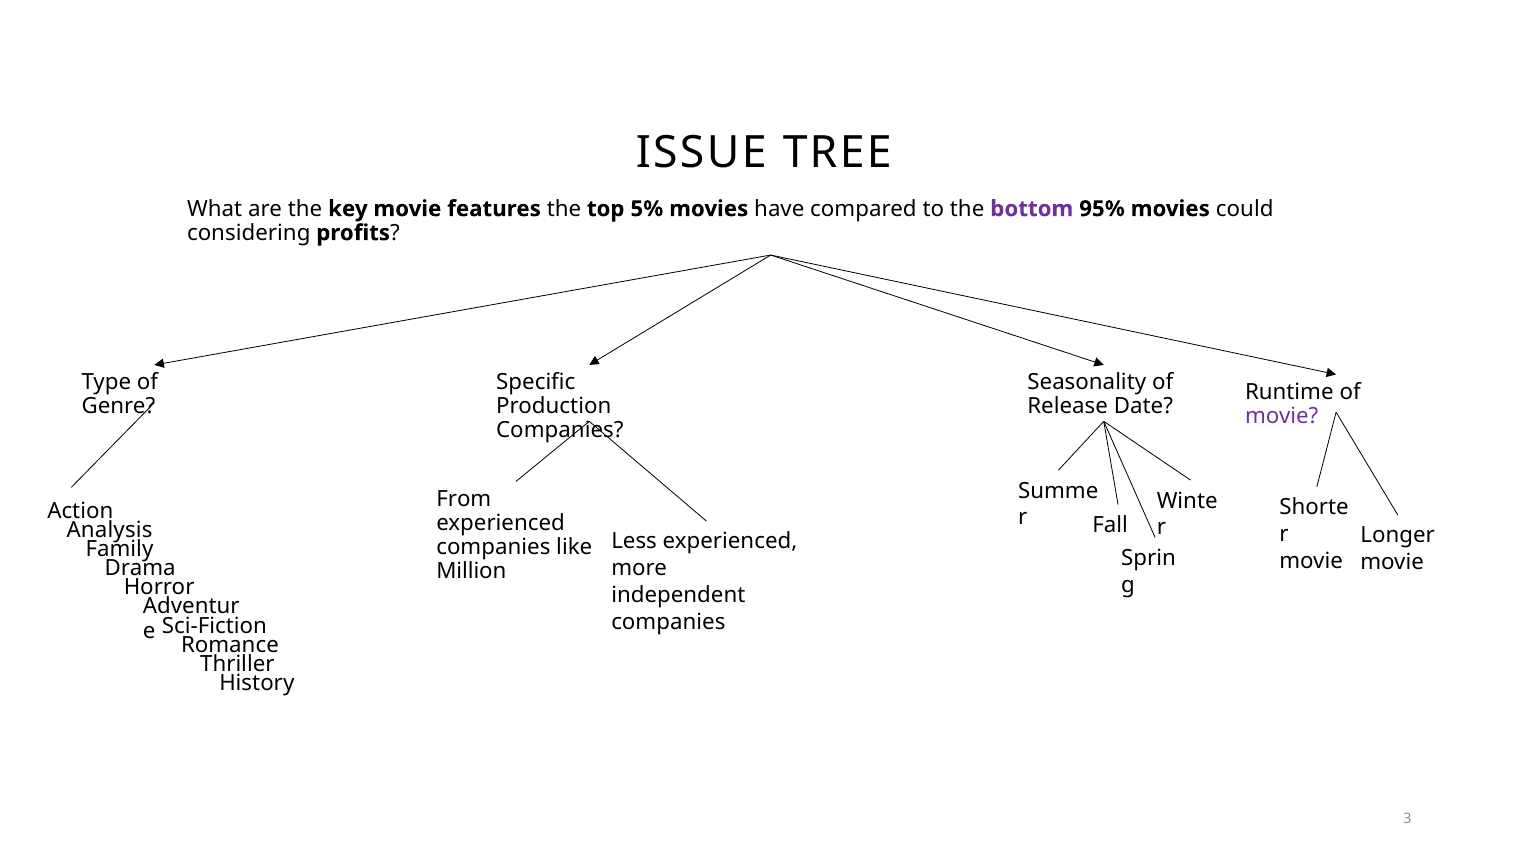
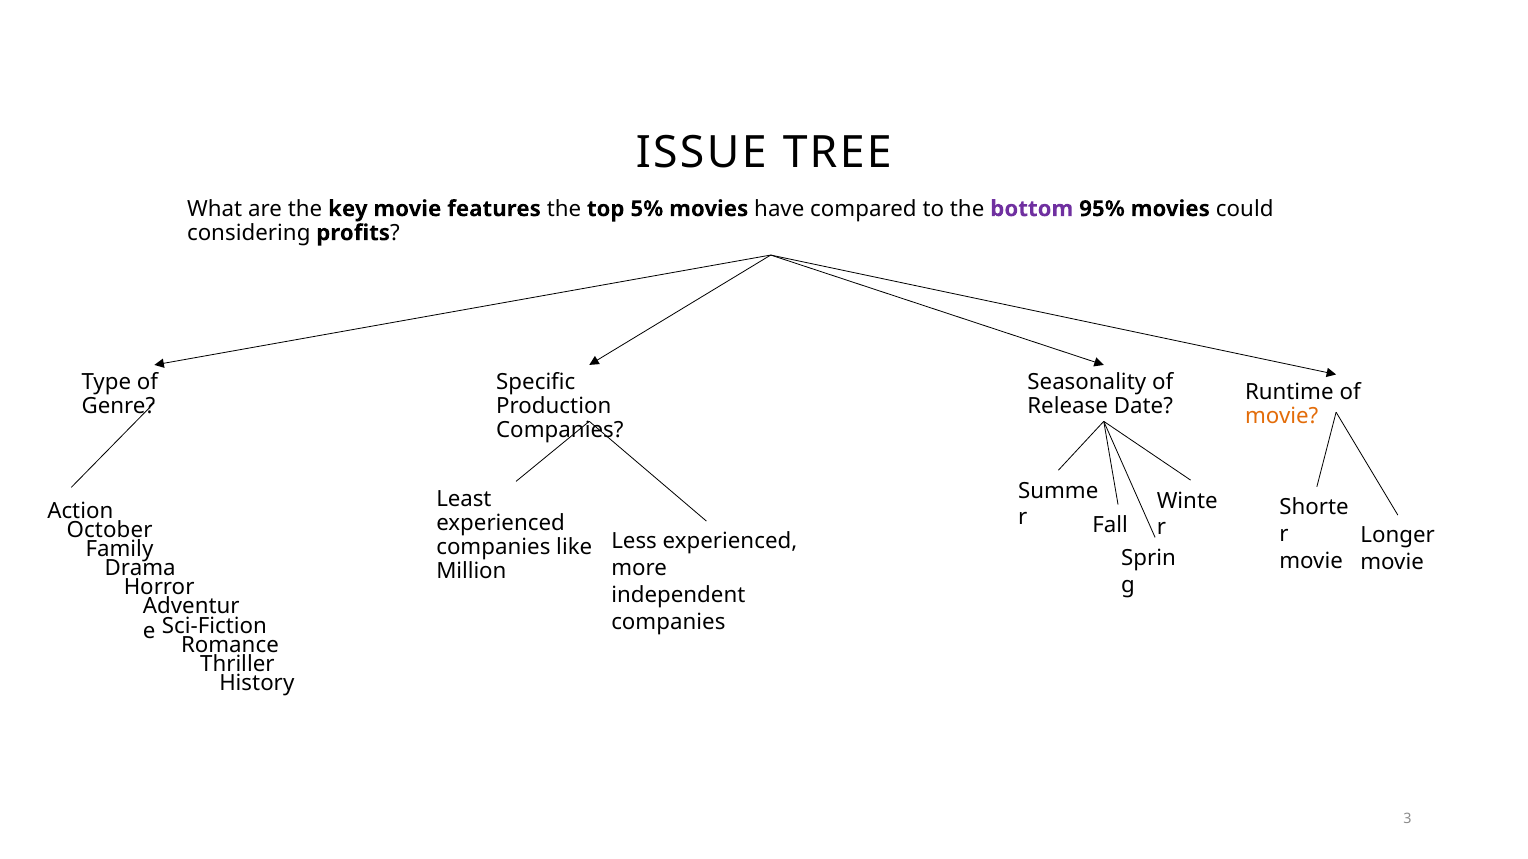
movie at (1282, 416) colour: purple -> orange
From: From -> Least
Analysis: Analysis -> October
